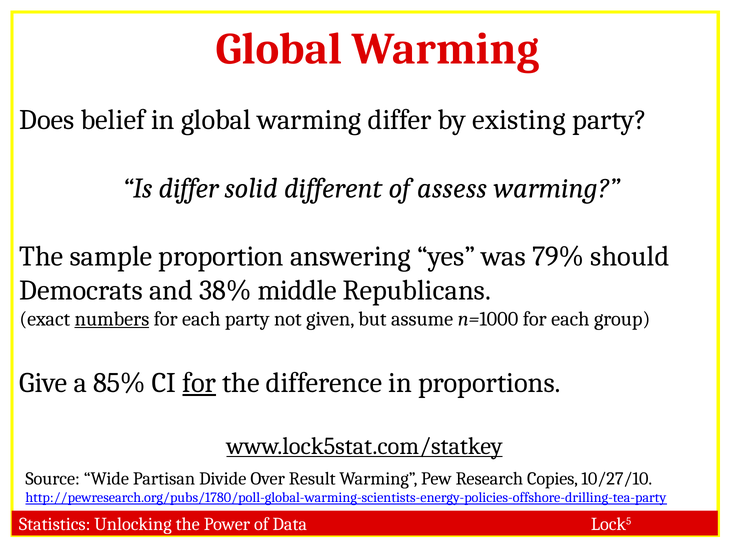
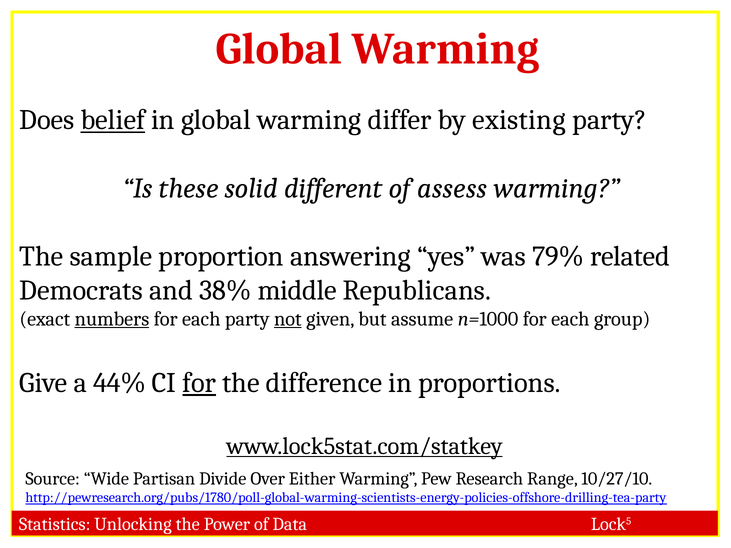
belief underline: none -> present
Is differ: differ -> these
should: should -> related
not underline: none -> present
85%: 85% -> 44%
Result: Result -> Either
Copies: Copies -> Range
